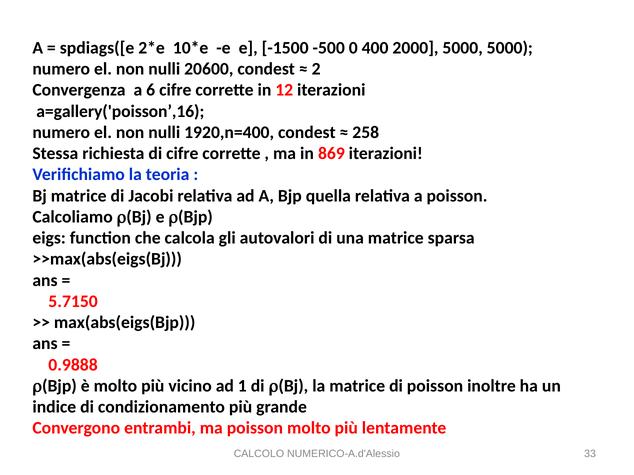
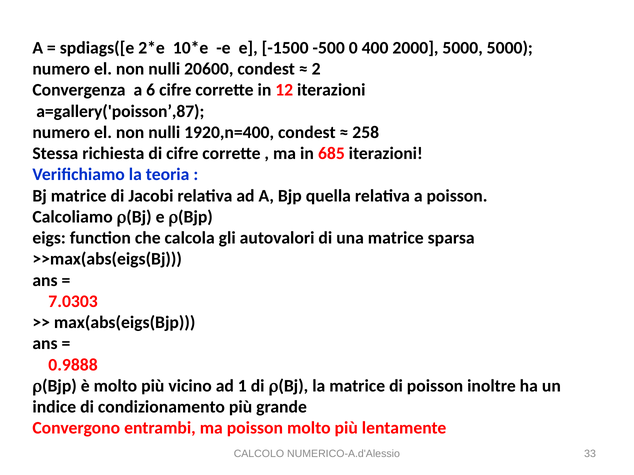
a=gallery('poisson’,16: a=gallery('poisson’,16 -> a=gallery('poisson’,87
869: 869 -> 685
5.7150: 5.7150 -> 7.0303
